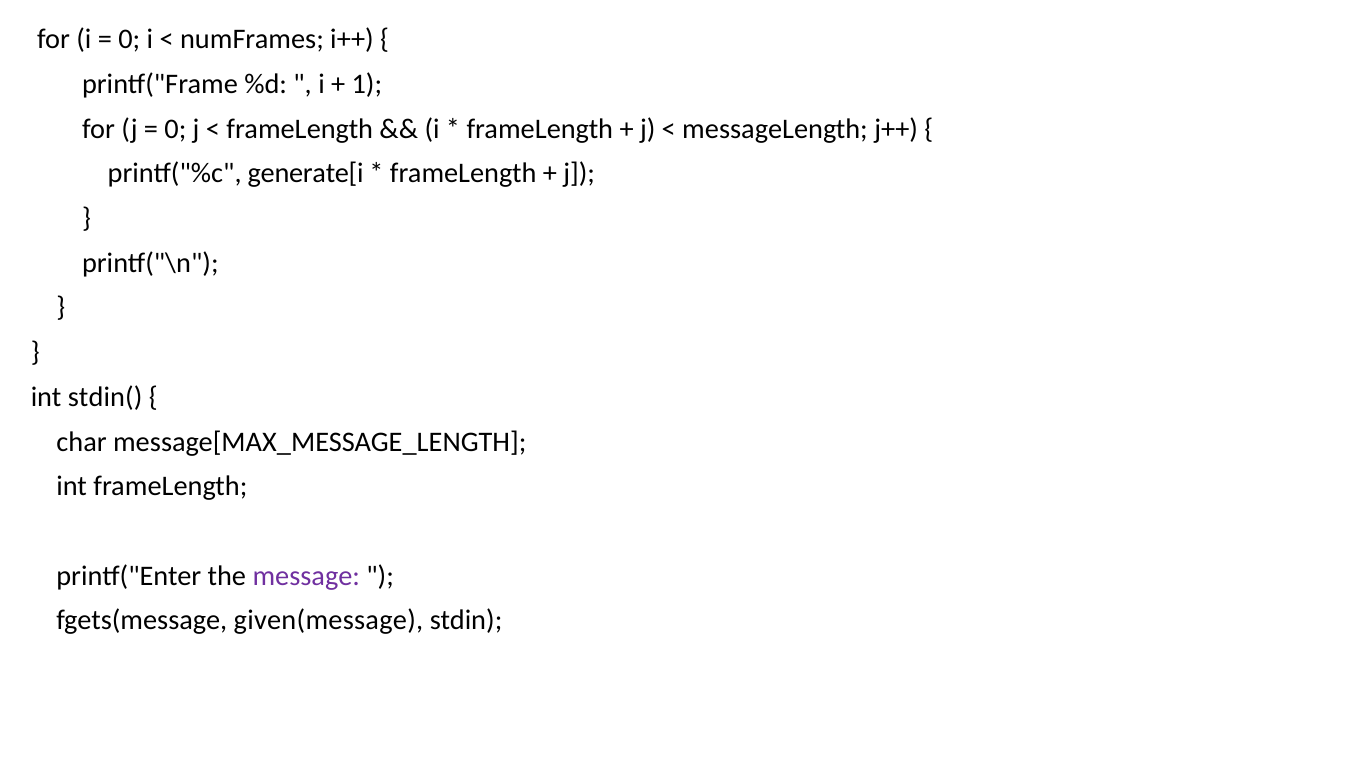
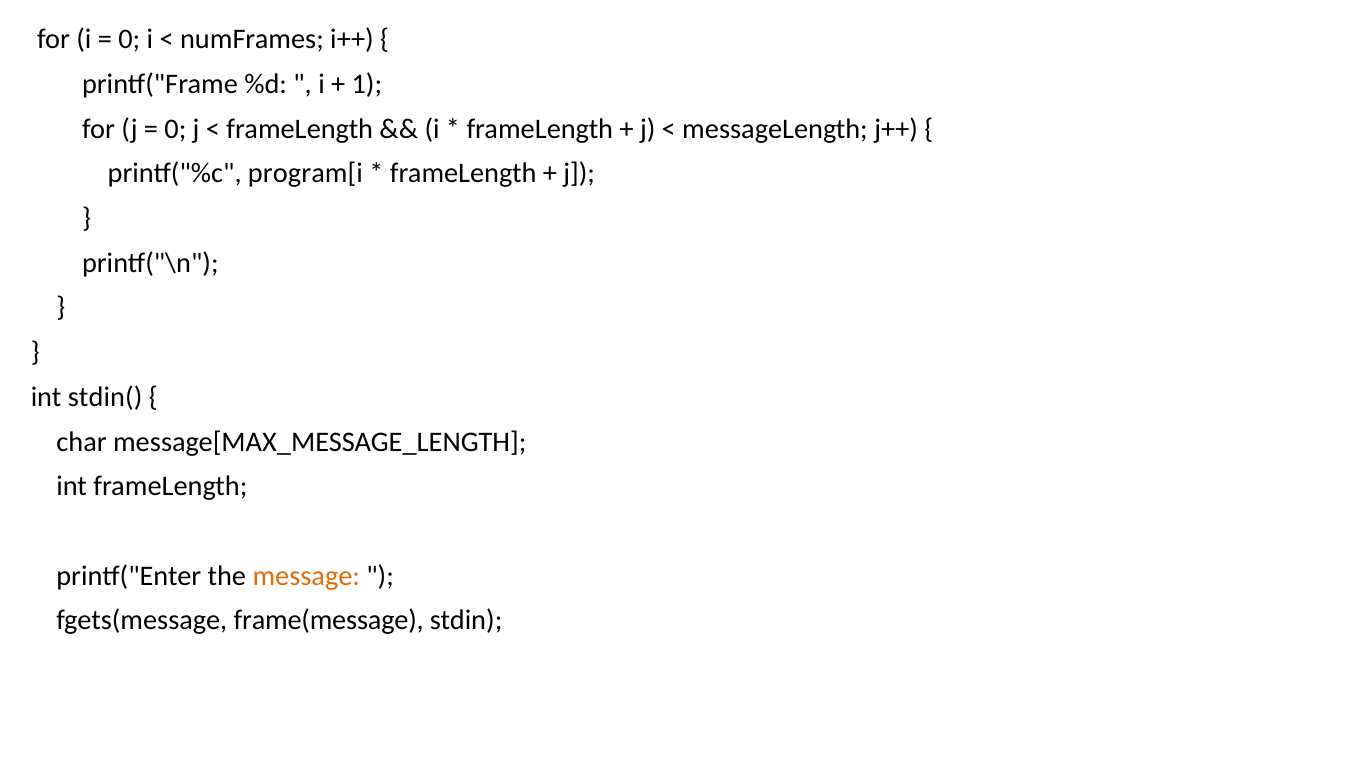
generate[i: generate[i -> program[i
message colour: purple -> orange
given(message: given(message -> frame(message
